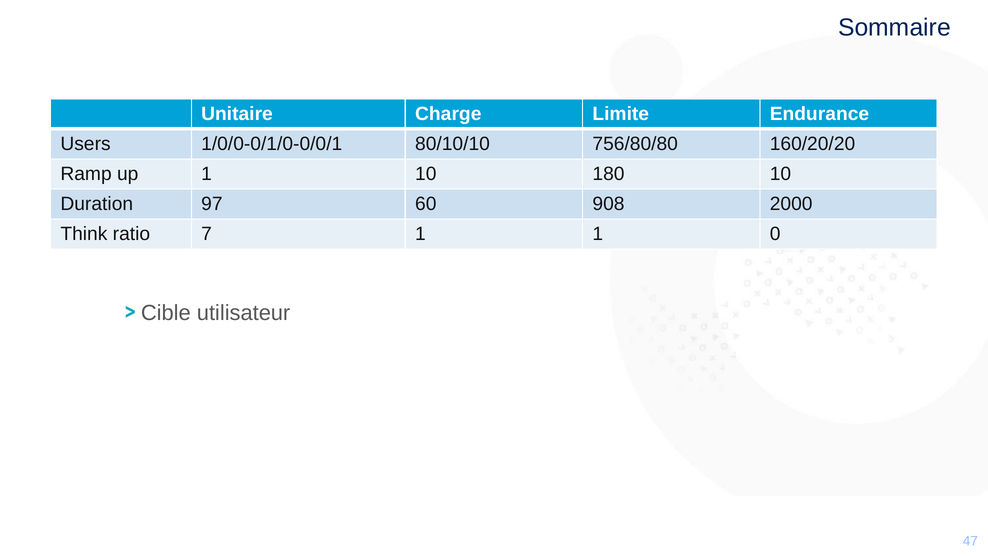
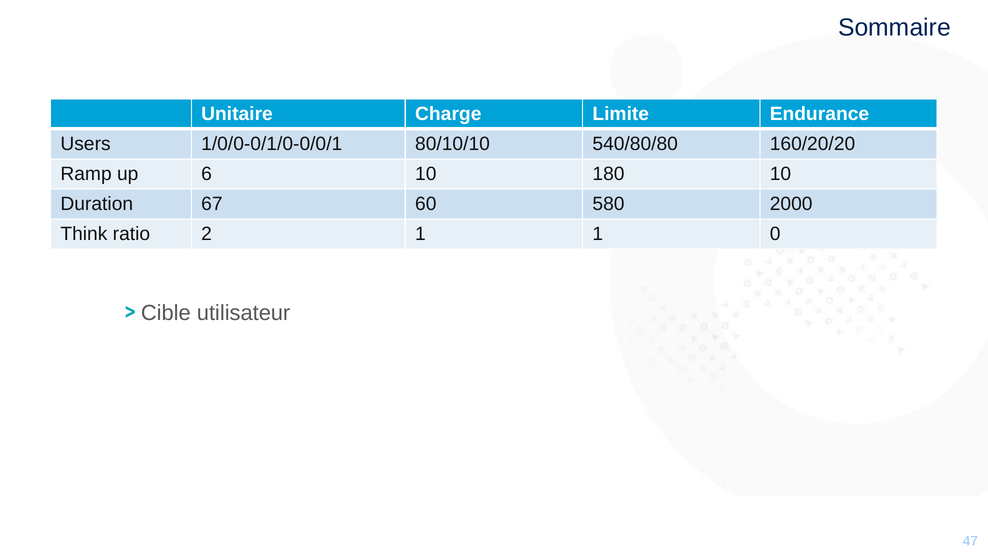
756/80/80: 756/80/80 -> 540/80/80
up 1: 1 -> 6
97: 97 -> 67
908: 908 -> 580
7: 7 -> 2
